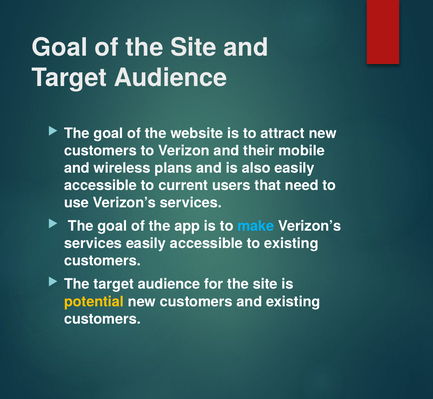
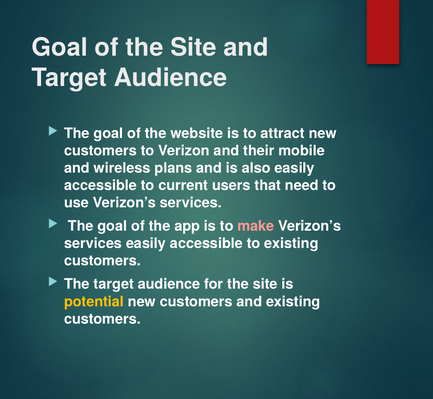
make colour: light blue -> pink
